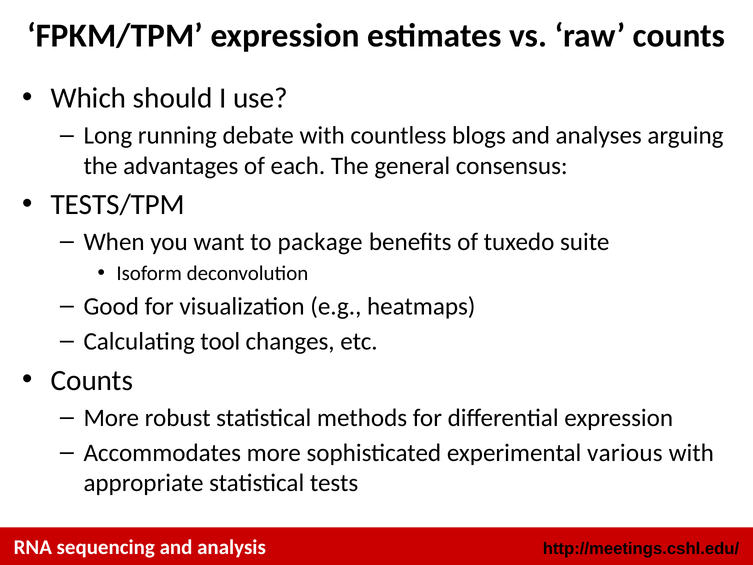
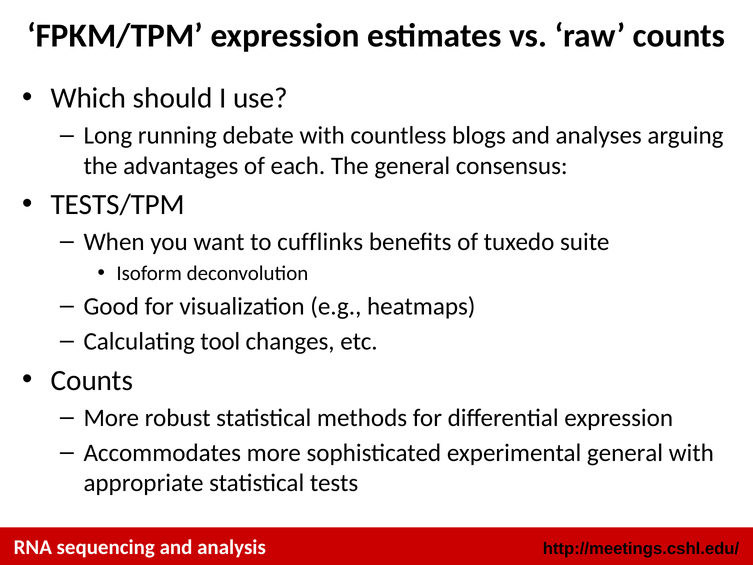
package: package -> cufflinks
experimental various: various -> general
